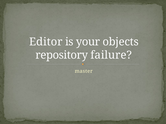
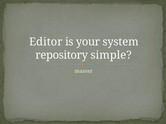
objects: objects -> system
failure: failure -> simple
